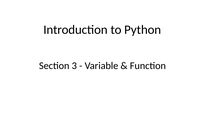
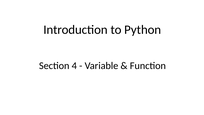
3: 3 -> 4
